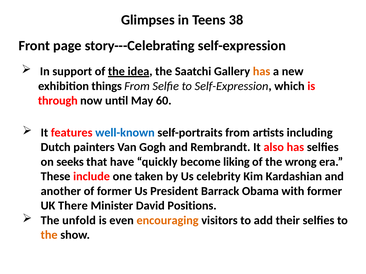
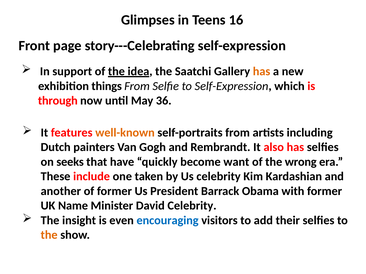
38: 38 -> 16
60: 60 -> 36
well-known colour: blue -> orange
liking: liking -> want
There: There -> Name
David Positions: Positions -> Celebrity
unfold: unfold -> insight
encouraging colour: orange -> blue
